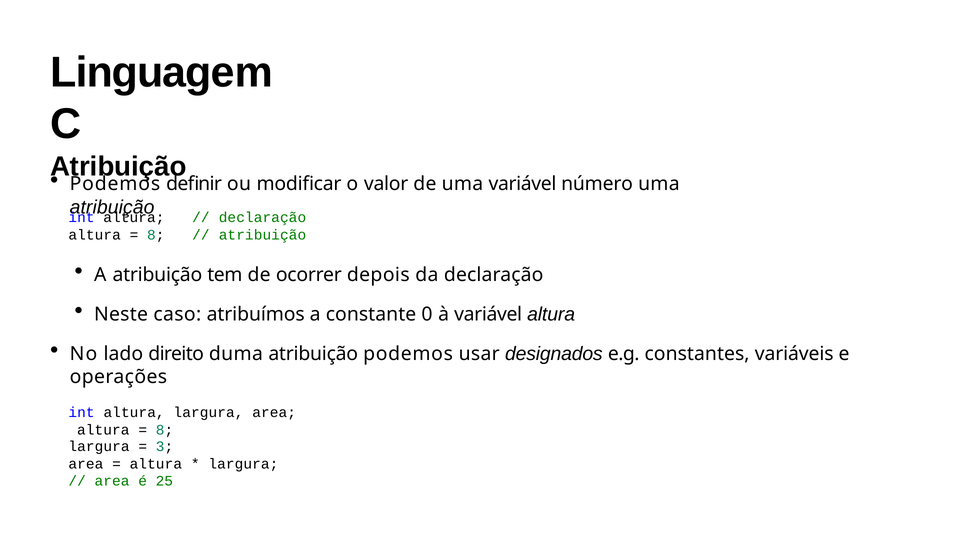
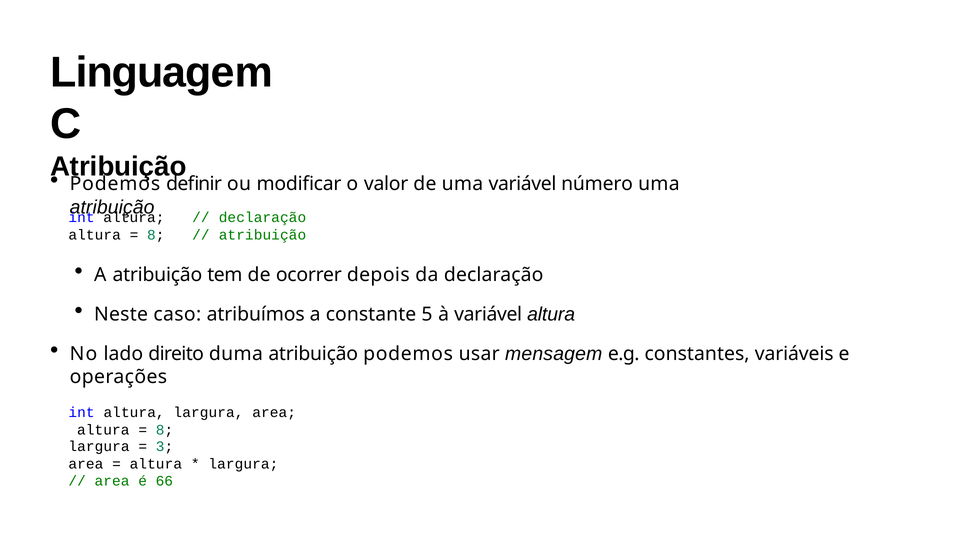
0: 0 -> 5
designados: designados -> mensagem
25: 25 -> 66
